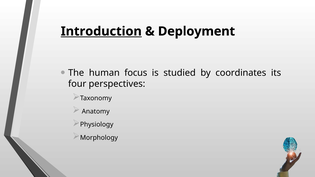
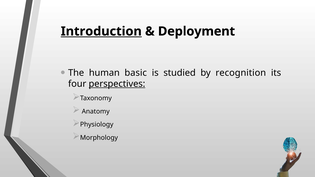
focus: focus -> basic
coordinates: coordinates -> recognition
perspectives underline: none -> present
